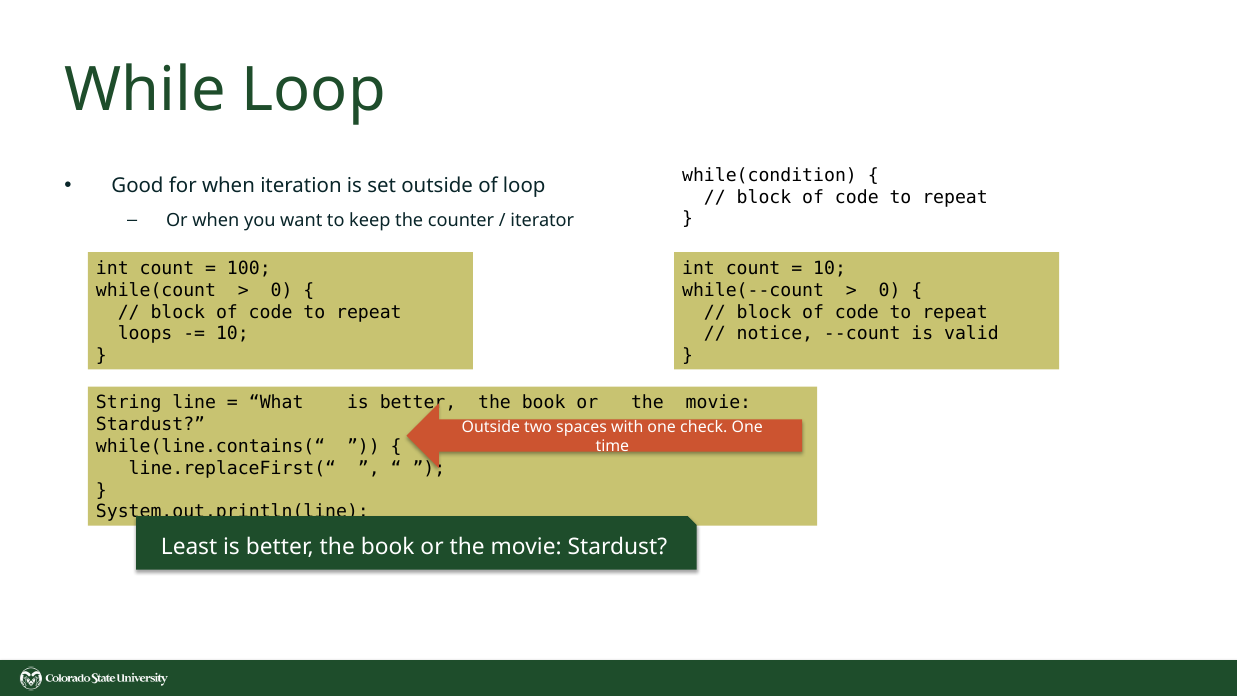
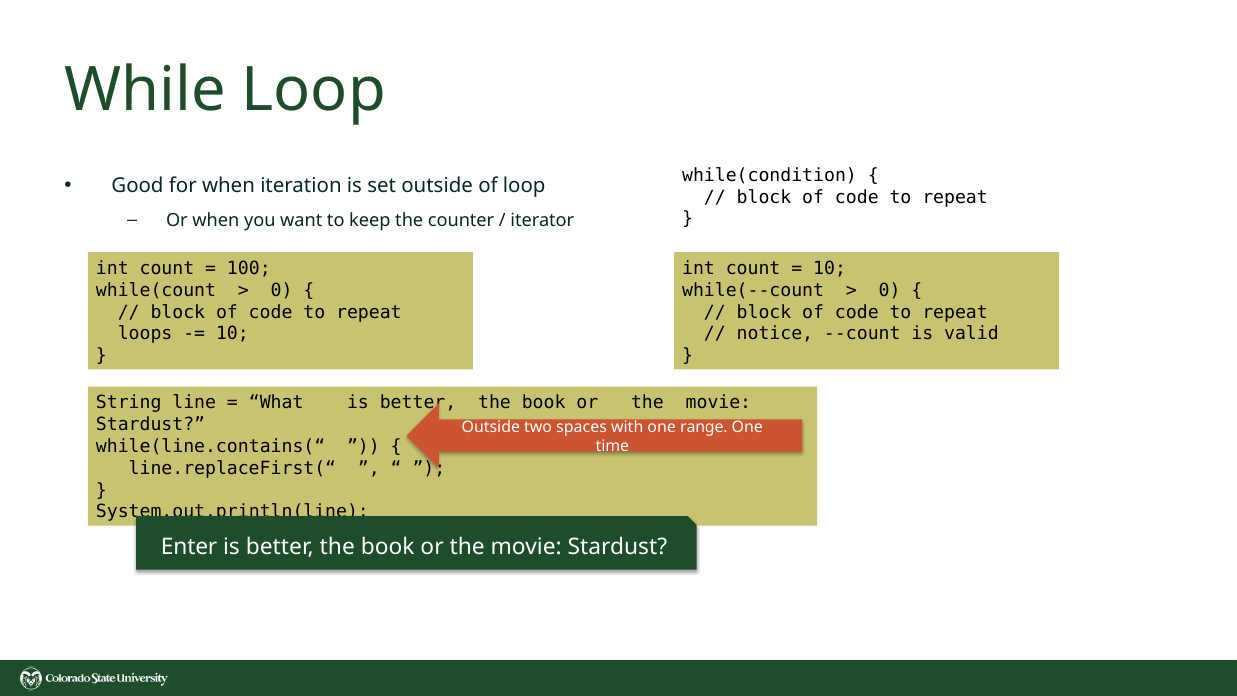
check: check -> range
Least: Least -> Enter
